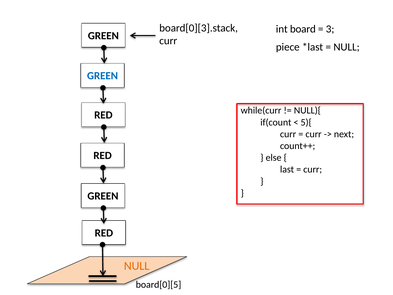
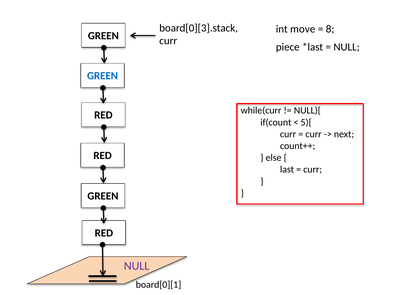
board: board -> move
3: 3 -> 8
NULL at (137, 266) colour: orange -> purple
board[0][5: board[0][5 -> board[0][1
